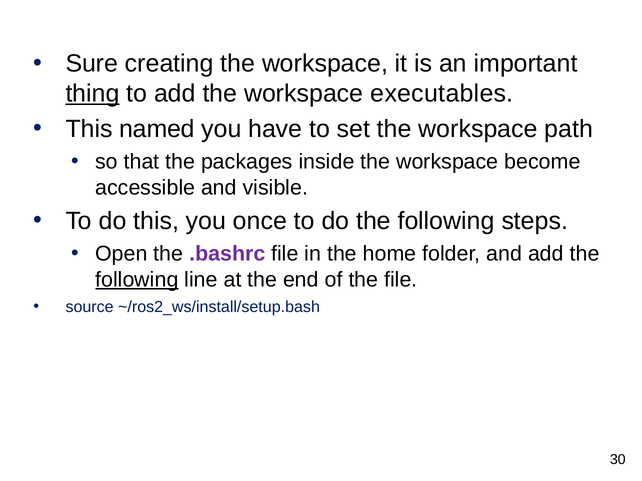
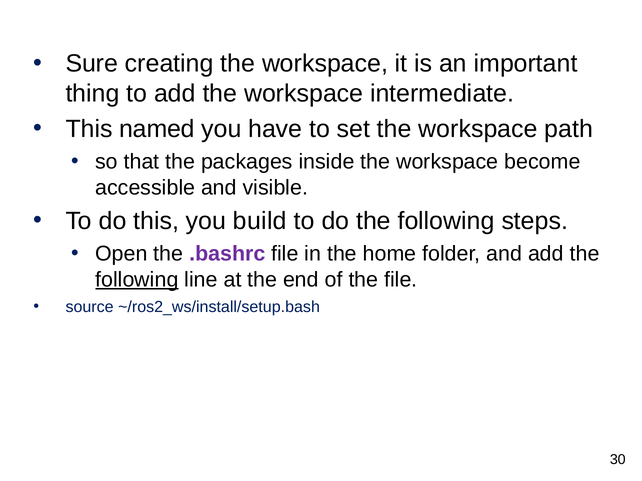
thing underline: present -> none
executables: executables -> intermediate
once: once -> build
